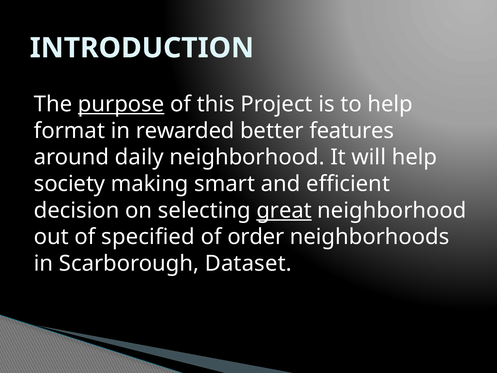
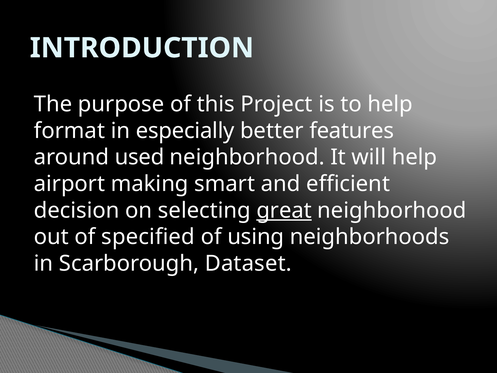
purpose underline: present -> none
rewarded: rewarded -> especially
daily: daily -> used
society: society -> airport
order: order -> using
